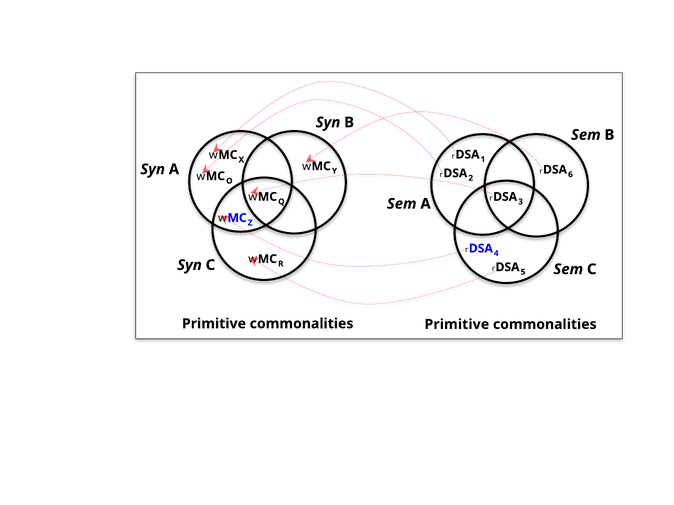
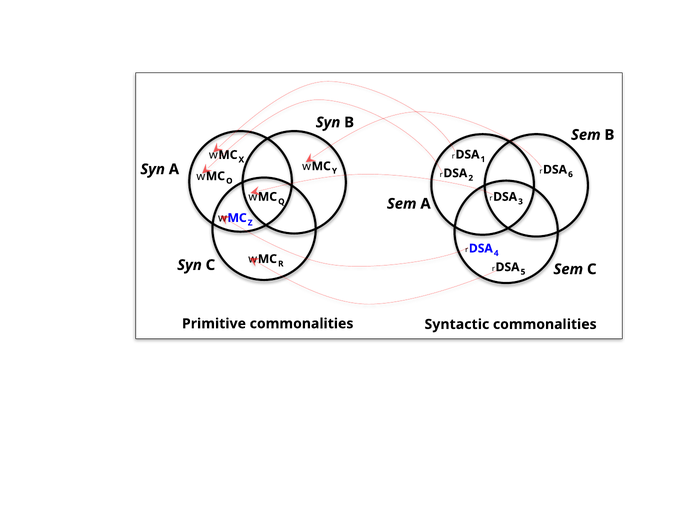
Primitive at (457, 325): Primitive -> Syntactic
